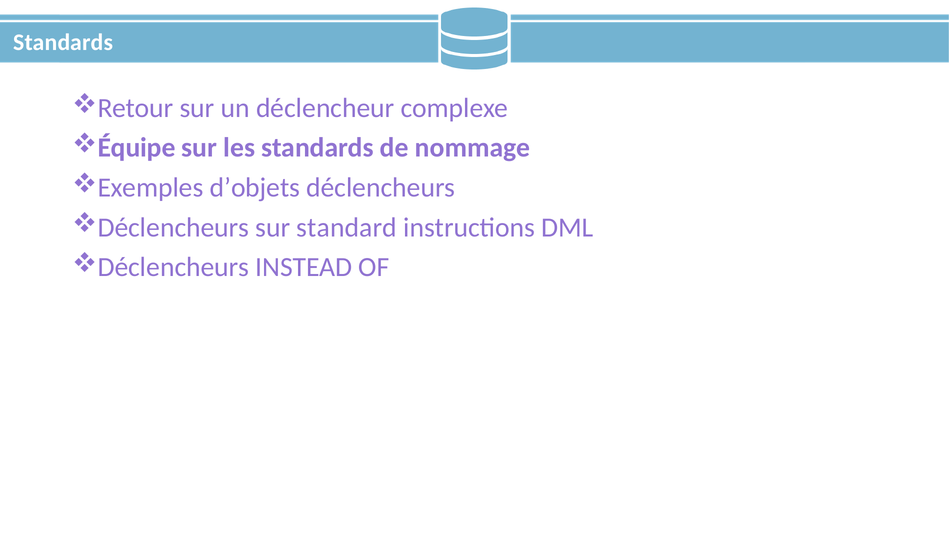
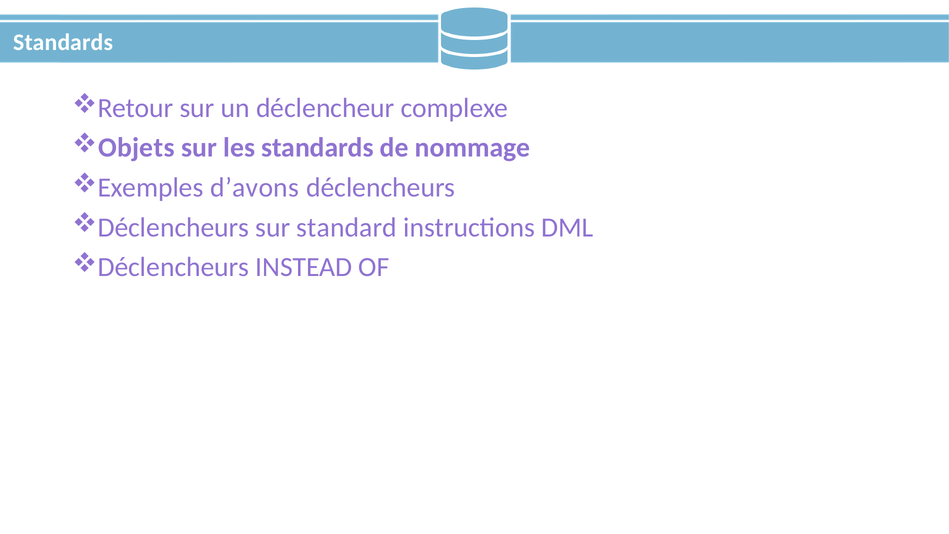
Équipe: Équipe -> Objets
d’objets: d’objets -> d’avons
